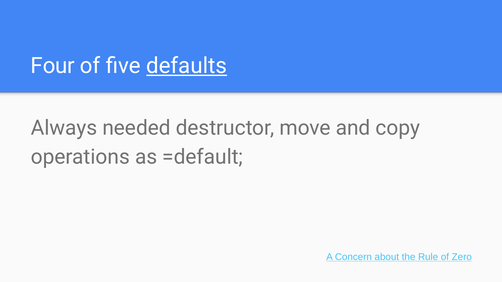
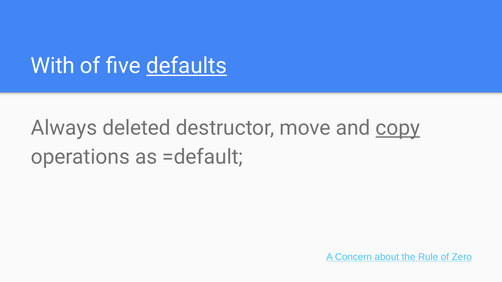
Four: Four -> With
needed: needed -> deleted
copy underline: none -> present
